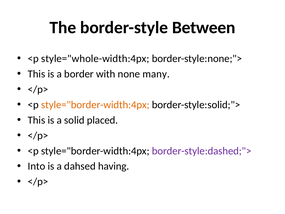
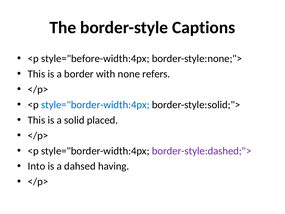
Between: Between -> Captions
style="whole-width:4px: style="whole-width:4px -> style="before-width:4px
many: many -> refers
style="border-width:4px at (95, 105) colour: orange -> blue
